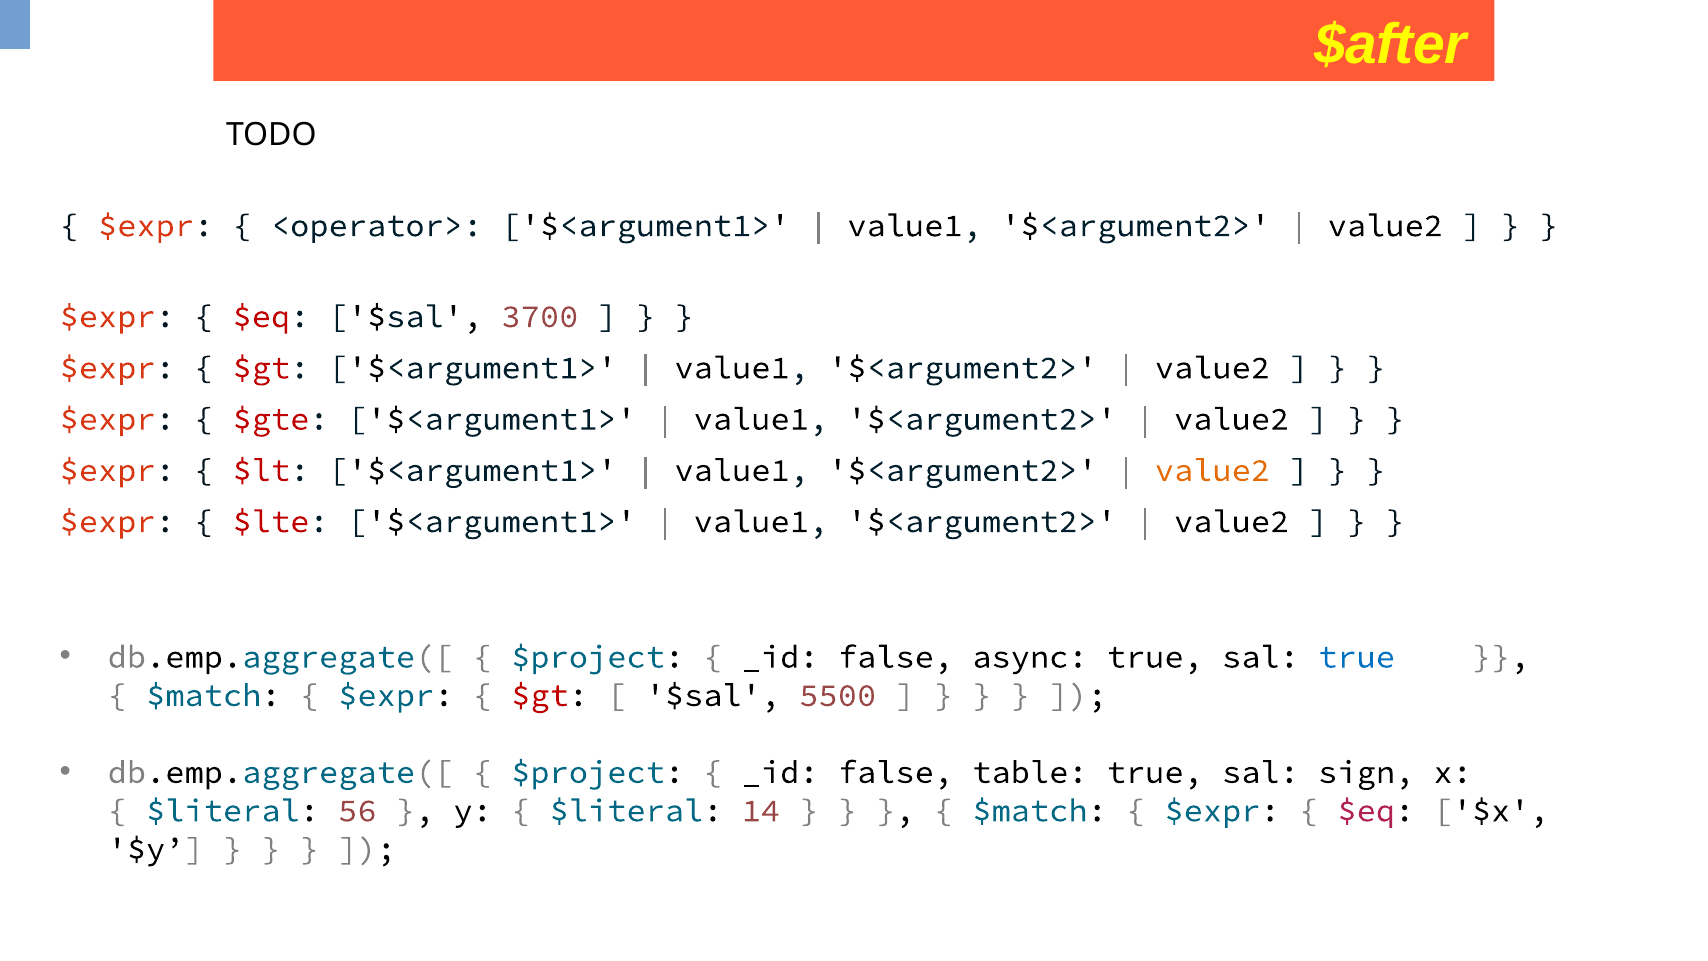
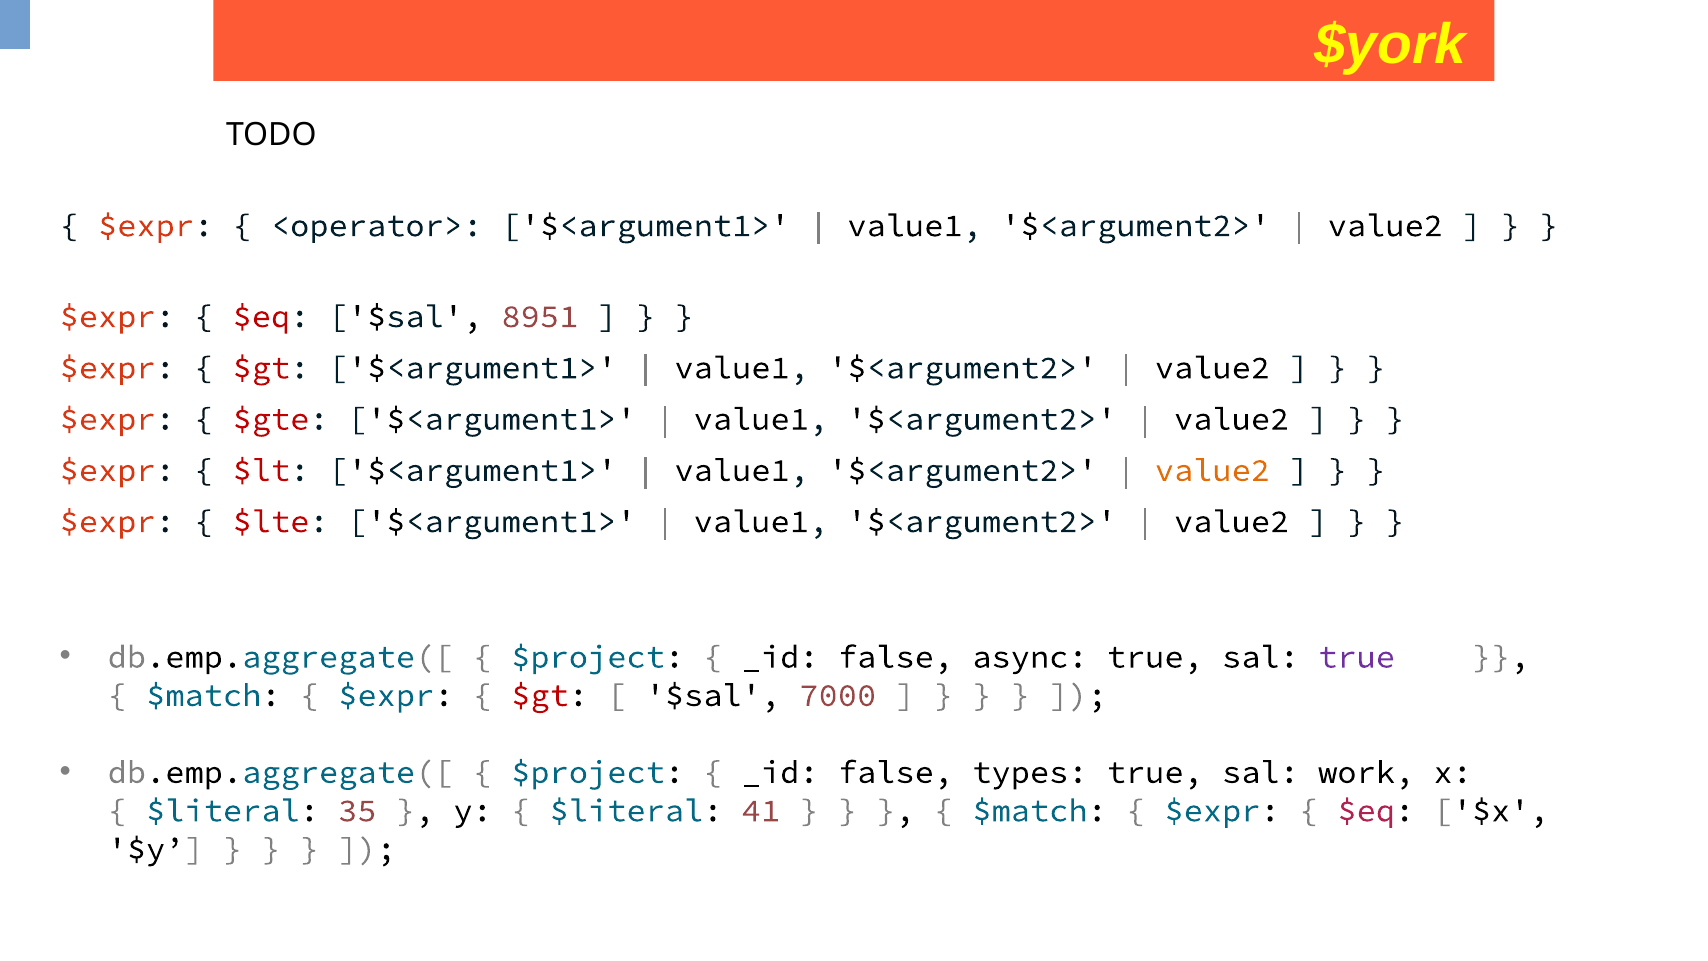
$after: $after -> $york
3700: 3700 -> 8951
true at (1357, 657) colour: blue -> purple
5500: 5500 -> 7000
table: table -> types
sign: sign -> work
56: 56 -> 35
14: 14 -> 41
